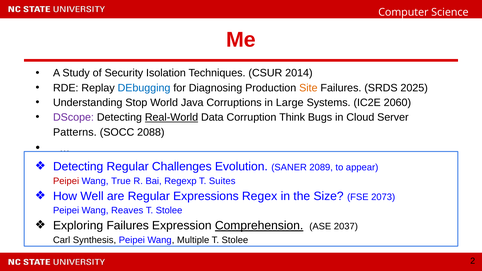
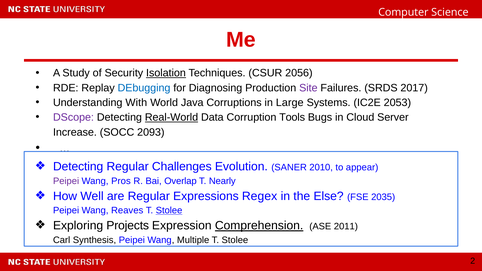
Isolation underline: none -> present
2014: 2014 -> 2056
Site colour: orange -> purple
2025: 2025 -> 2017
Stop: Stop -> With
2060: 2060 -> 2053
Think: Think -> Tools
Patterns: Patterns -> Increase
2088: 2088 -> 2093
2089: 2089 -> 2010
Peipei at (66, 181) colour: red -> purple
True: True -> Pros
Regexp: Regexp -> Overlap
Suites: Suites -> Nearly
Size: Size -> Else
2073: 2073 -> 2035
Stolee at (169, 211) underline: none -> present
Exploring Failures: Failures -> Projects
2037: 2037 -> 2011
